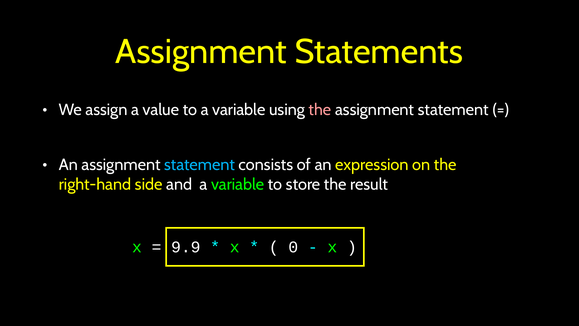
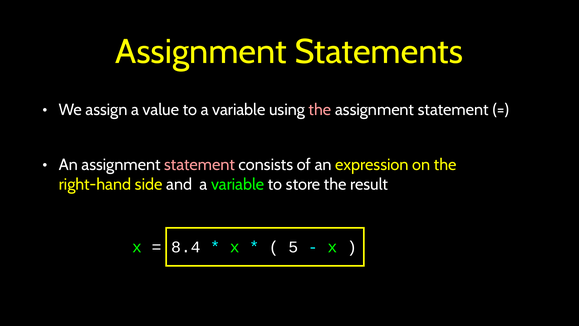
statement at (200, 165) colour: light blue -> pink
9.9: 9.9 -> 8.4
0: 0 -> 5
